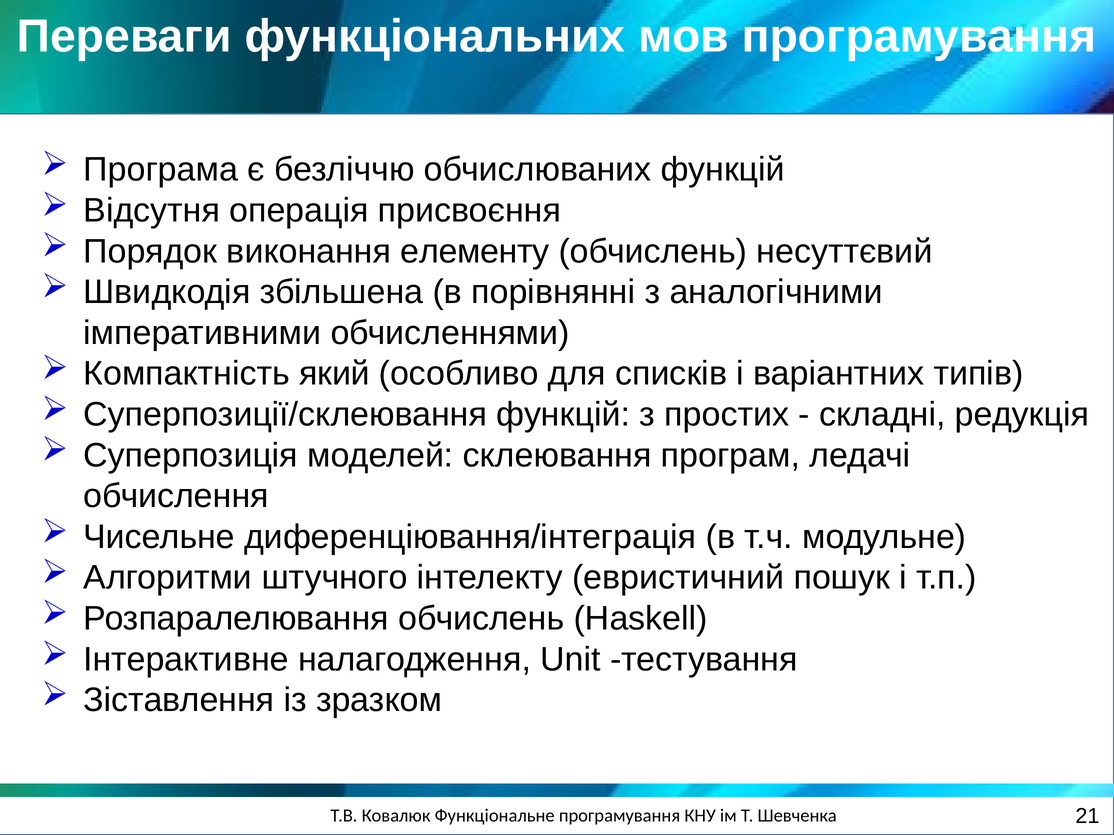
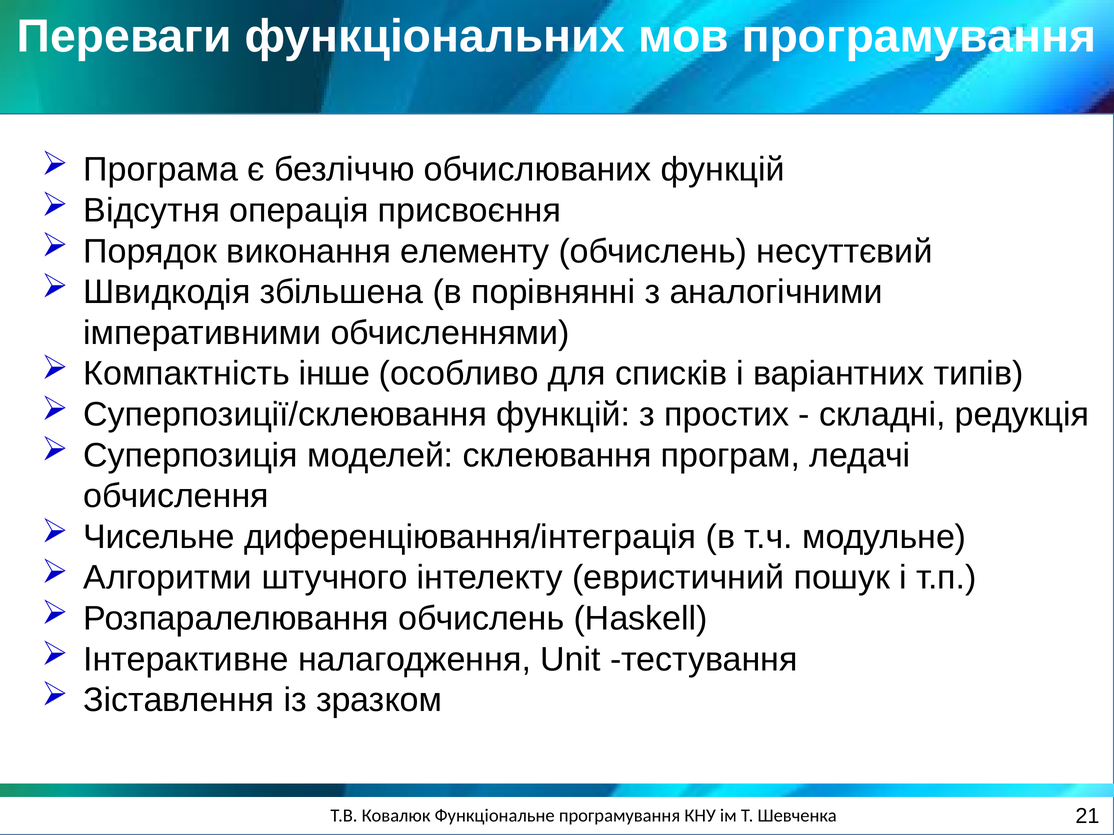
який: який -> інше
